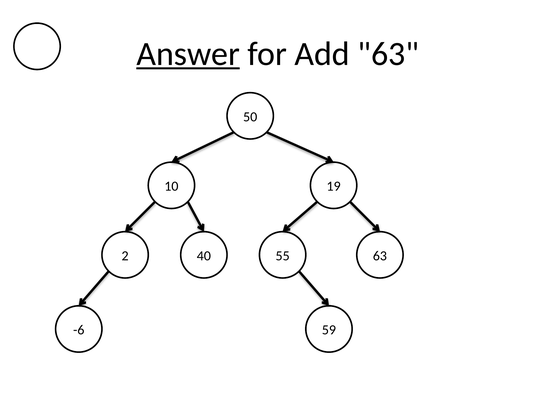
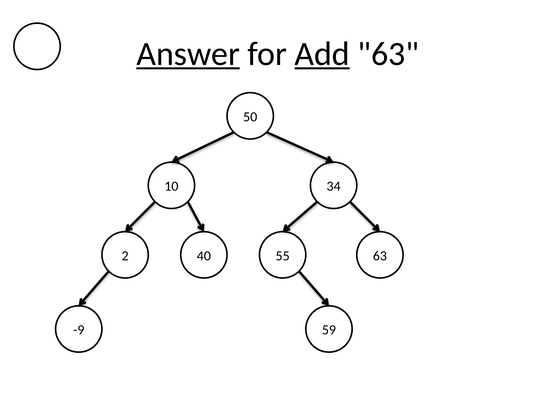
Add underline: none -> present
19: 19 -> 34
-6: -6 -> -9
